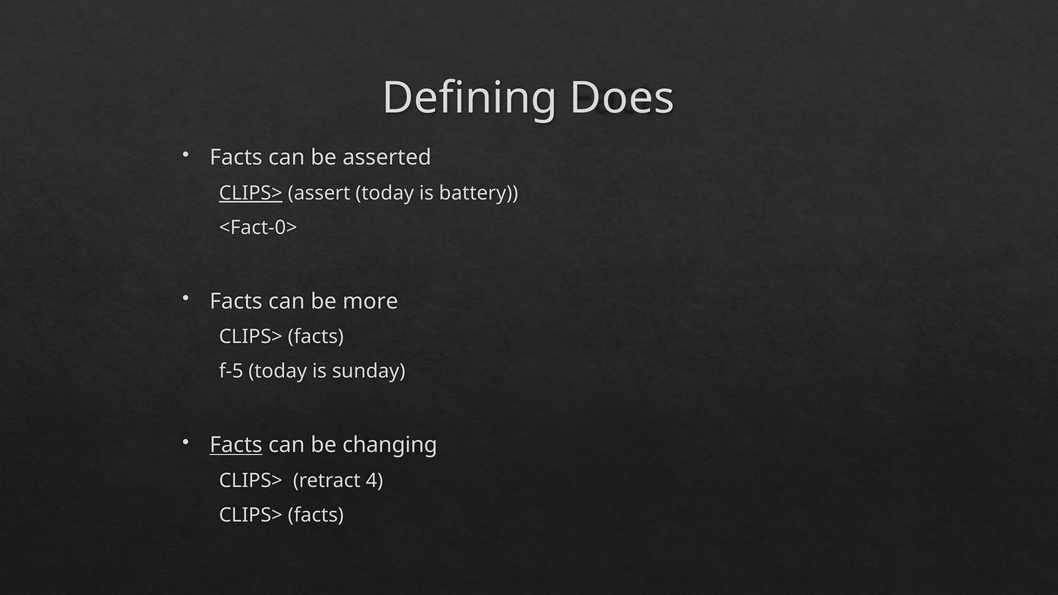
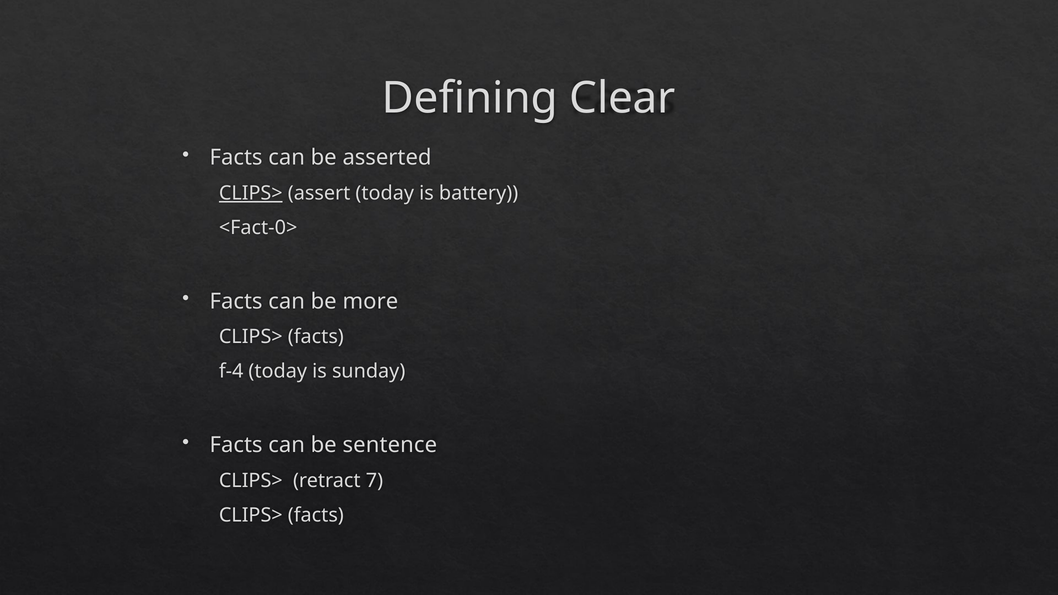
Does: Does -> Clear
f-5: f-5 -> f-4
Facts at (236, 445) underline: present -> none
changing: changing -> sentence
4: 4 -> 7
